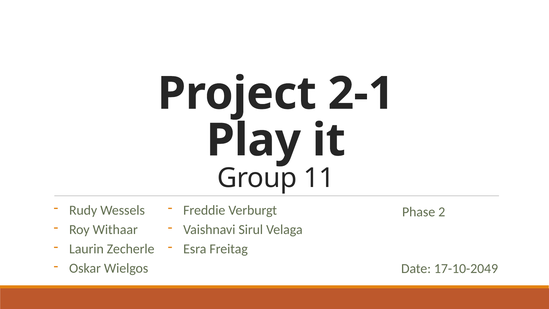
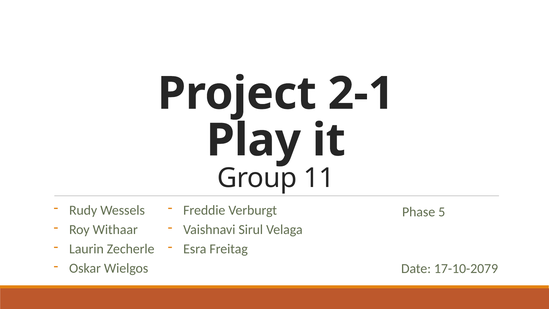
2: 2 -> 5
17-10-2049: 17-10-2049 -> 17-10-2079
